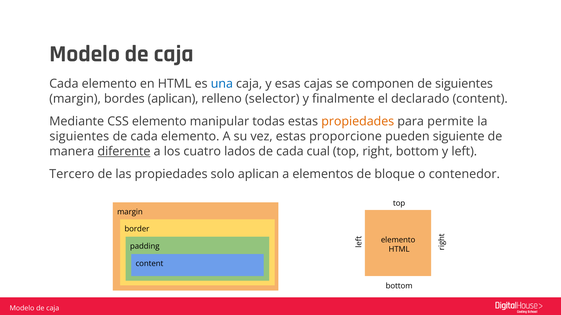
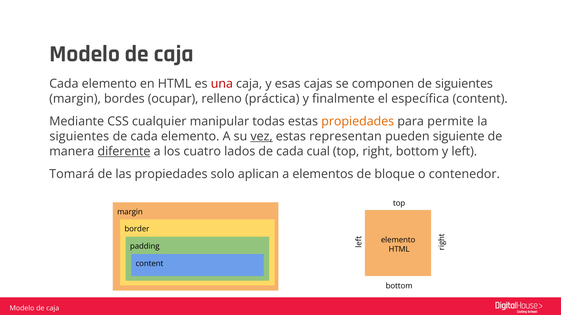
una colour: blue -> red
bordes aplican: aplican -> ocupar
selector: selector -> práctica
declarado: declarado -> específica
CSS elemento: elemento -> cualquier
vez underline: none -> present
proporcione: proporcione -> representan
Tercero: Tercero -> Tomará
